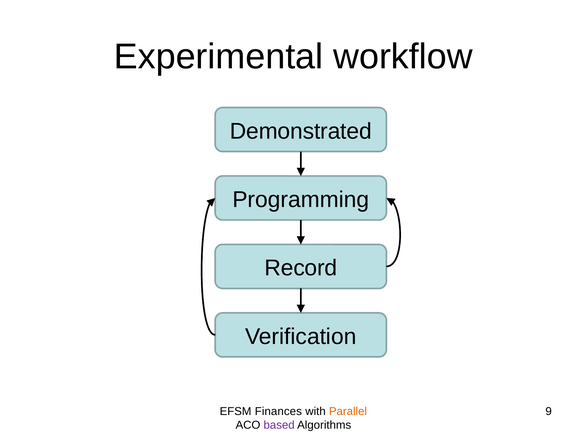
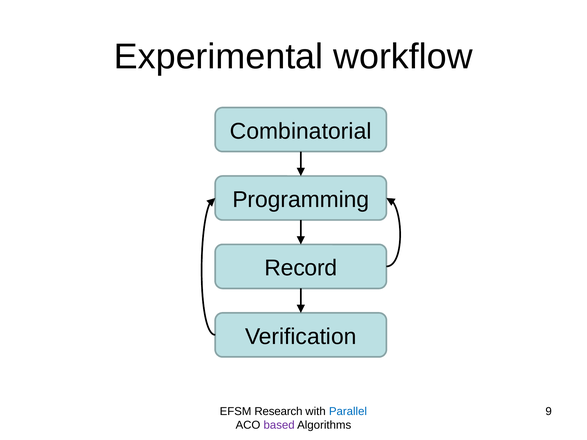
Demonstrated: Demonstrated -> Combinatorial
Finances: Finances -> Research
Parallel colour: orange -> blue
